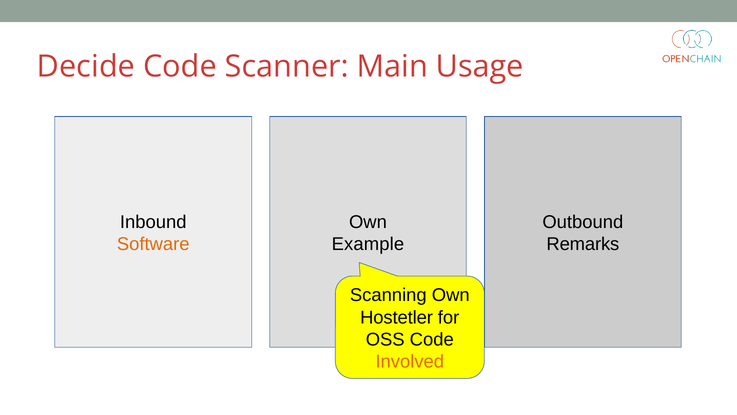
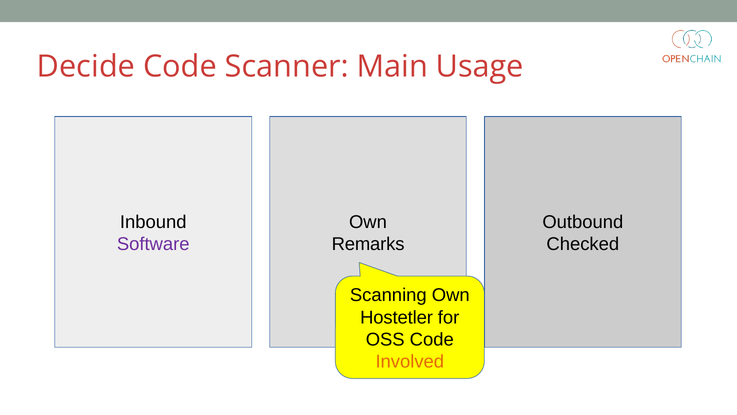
Software colour: orange -> purple
Example: Example -> Remarks
Remarks: Remarks -> Checked
